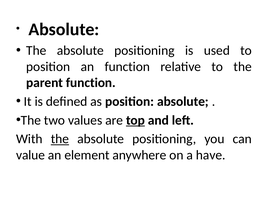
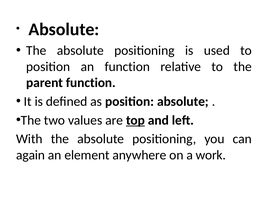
the at (60, 139) underline: present -> none
value: value -> again
have: have -> work
